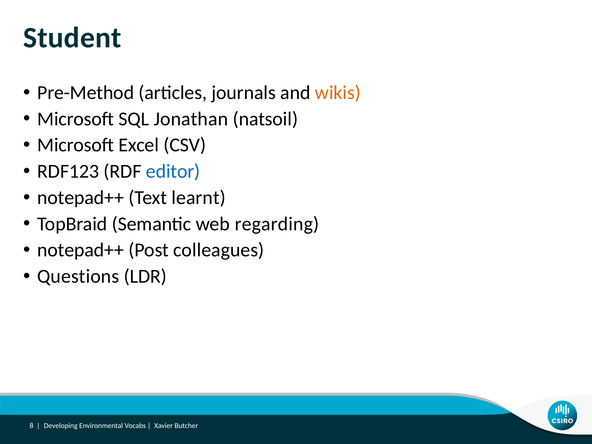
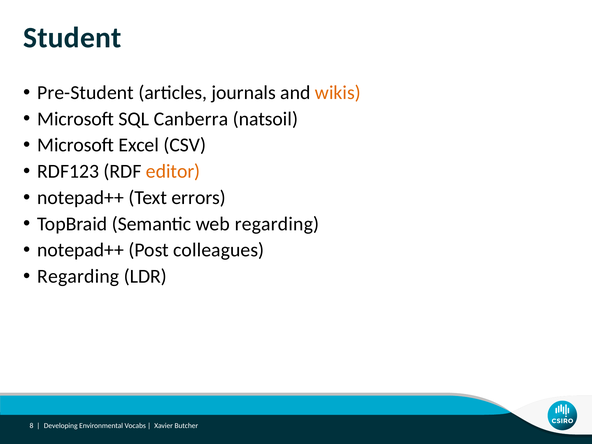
Pre-Method: Pre-Method -> Pre-Student
Jonathan: Jonathan -> Canberra
editor colour: blue -> orange
learnt: learnt -> errors
Questions at (78, 276): Questions -> Regarding
